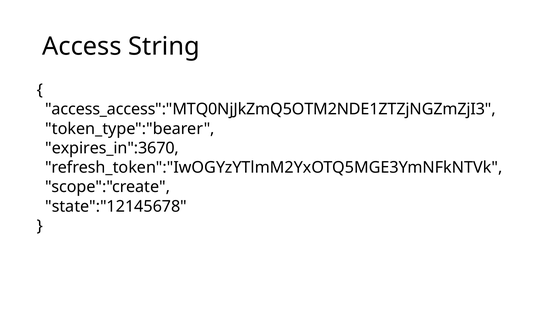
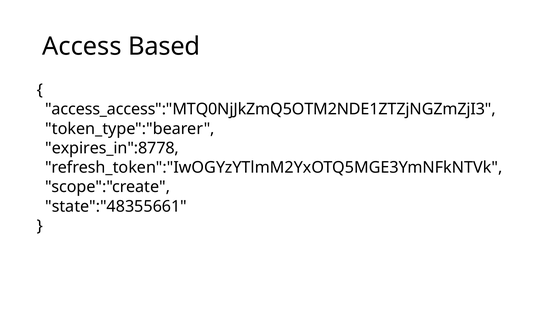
String: String -> Based
expires_in":3670: expires_in":3670 -> expires_in":8778
state":"12145678: state":"12145678 -> state":"48355661
